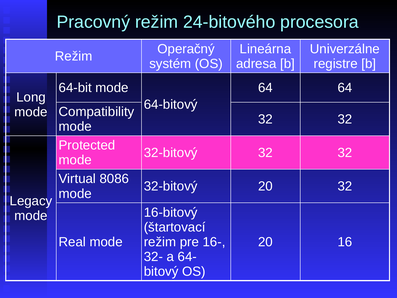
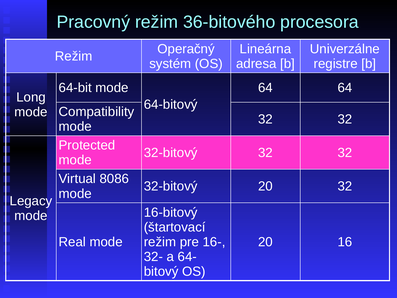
24-bitového: 24-bitového -> 36-bitového
